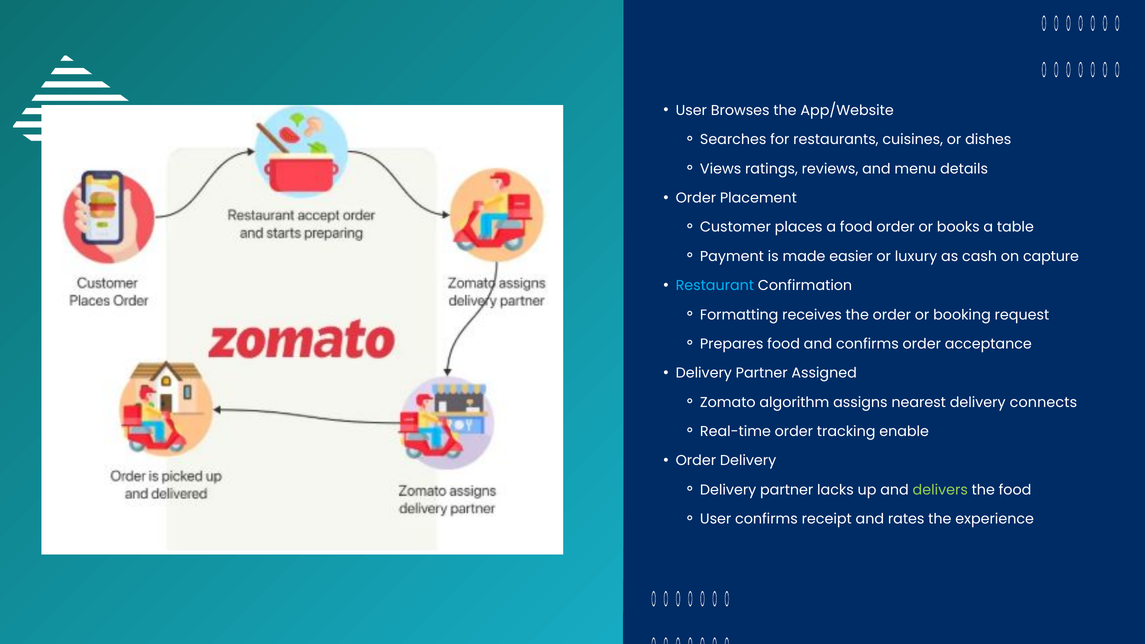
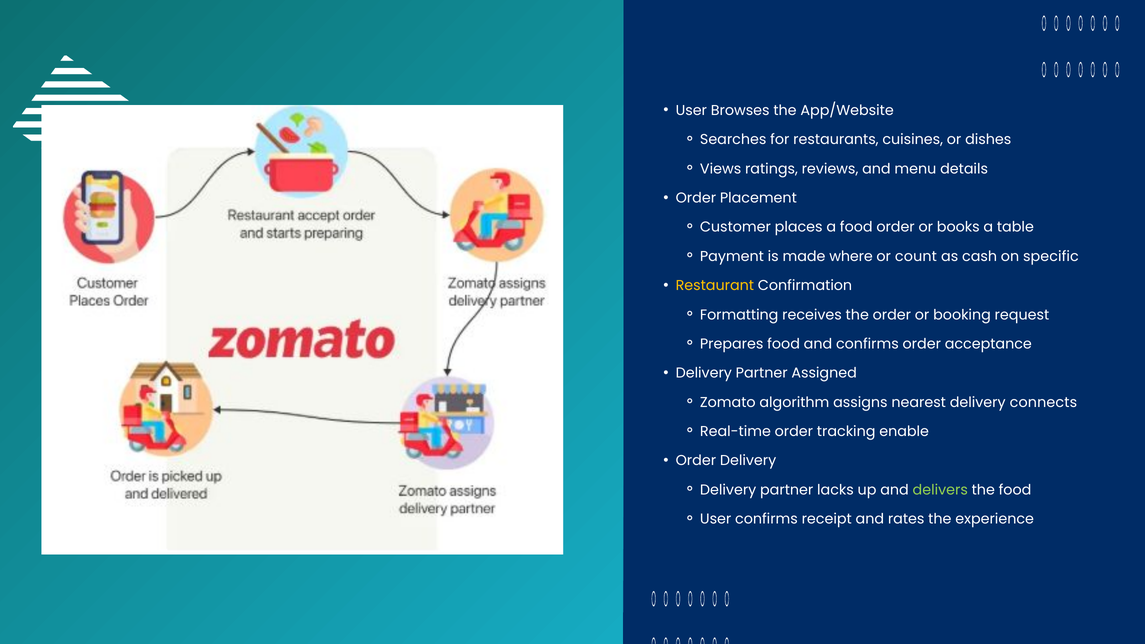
easier: easier -> where
luxury: luxury -> count
capture: capture -> specific
Restaurant colour: light blue -> yellow
